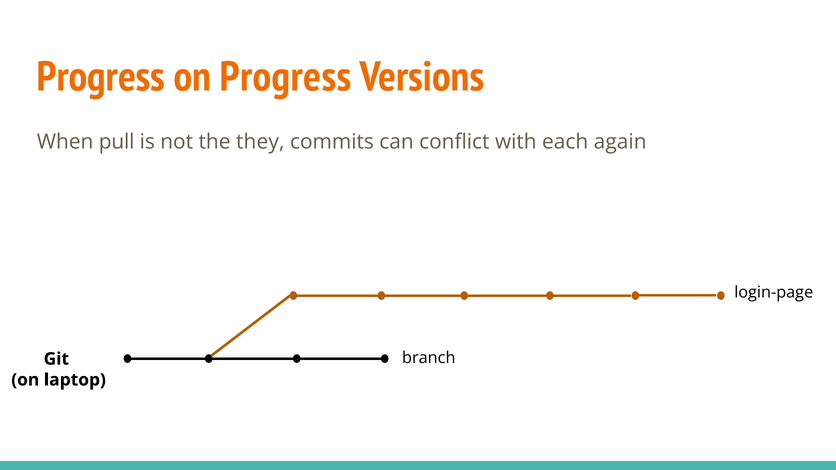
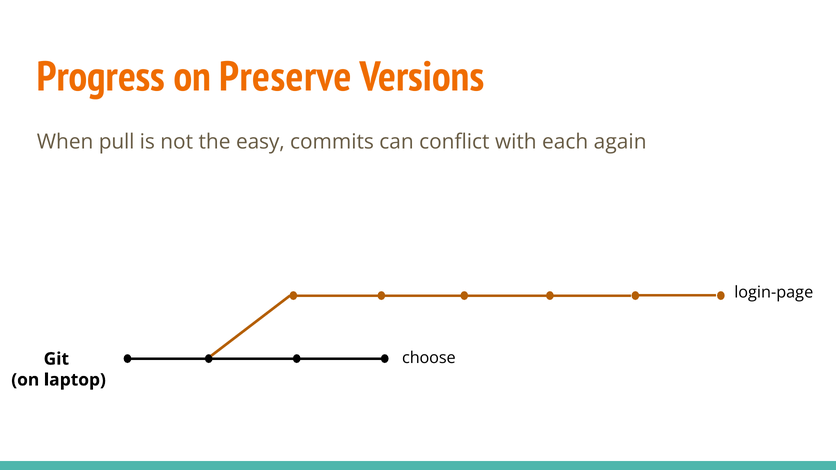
on Progress: Progress -> Preserve
they: they -> easy
branch: branch -> choose
